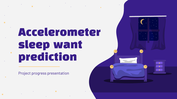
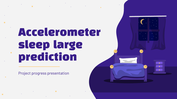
want: want -> large
